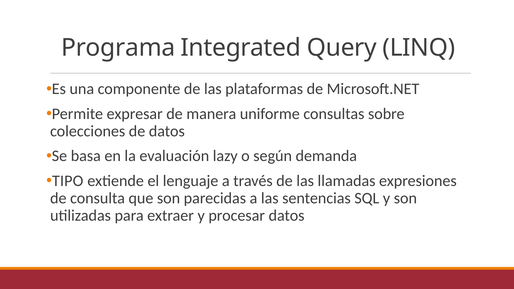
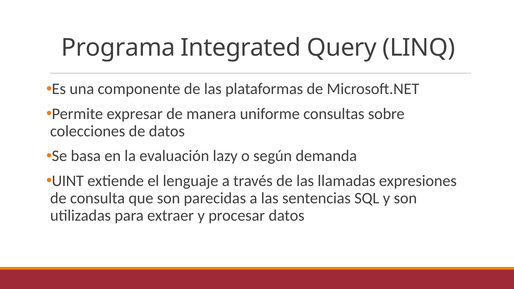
TIPO: TIPO -> UINT
